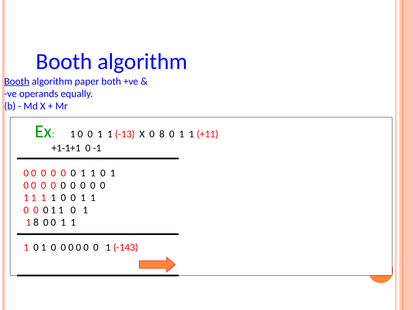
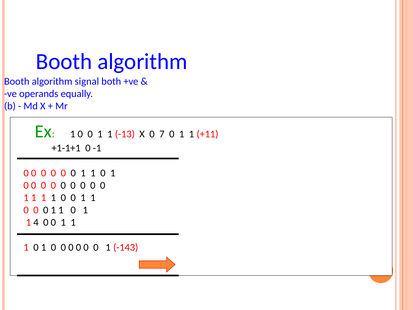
Booth at (17, 81) underline: present -> none
paper: paper -> signal
0 8: 8 -> 7
1 8: 8 -> 4
